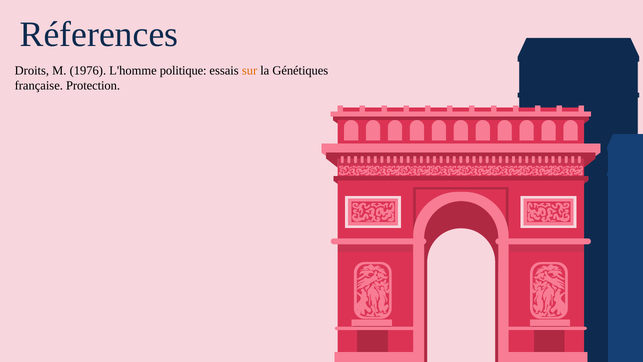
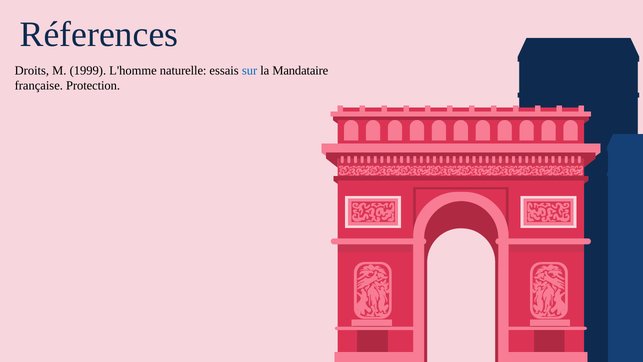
1976: 1976 -> 1999
politique: politique -> naturelle
sur colour: orange -> blue
Génétiques: Génétiques -> Mandataire
